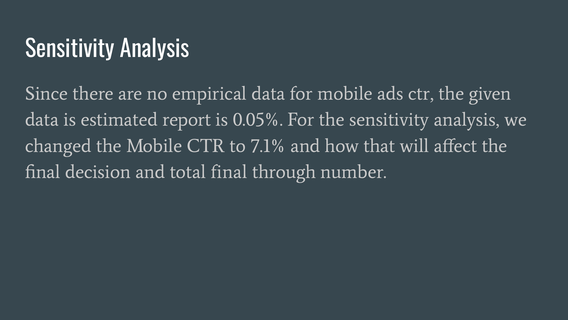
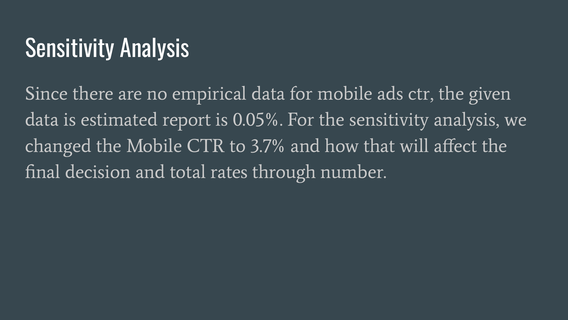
7.1%: 7.1% -> 3.7%
total final: final -> rates
